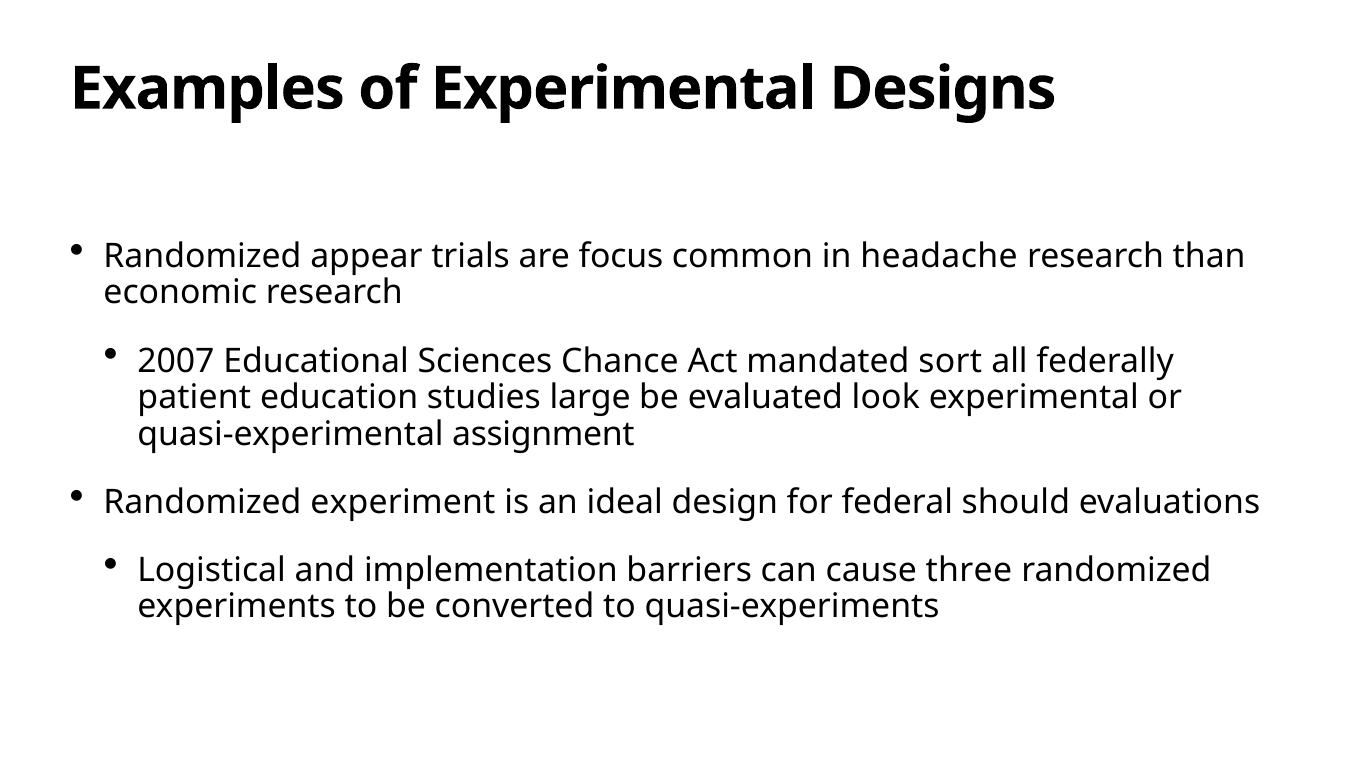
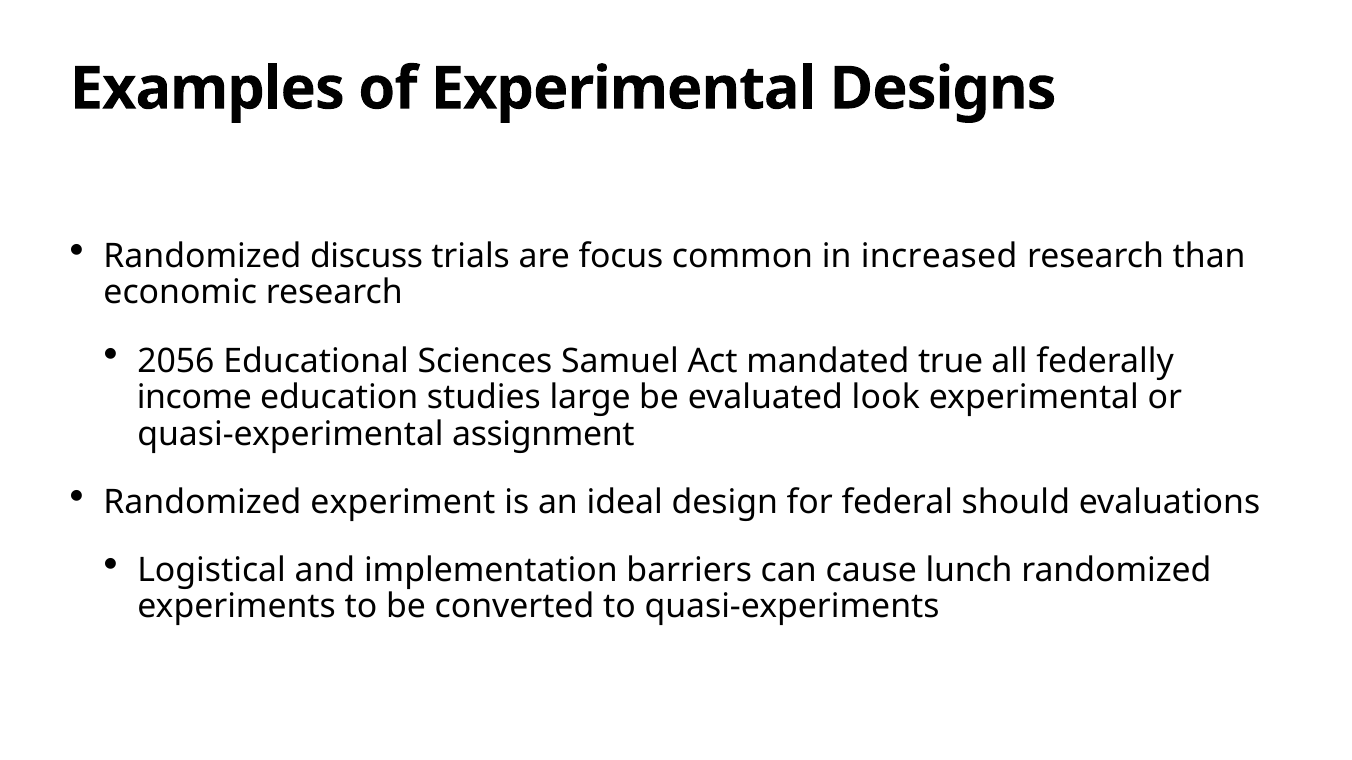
appear: appear -> discuss
headache: headache -> increased
2007: 2007 -> 2056
Chance: Chance -> Samuel
sort: sort -> true
patient: patient -> income
three: three -> lunch
